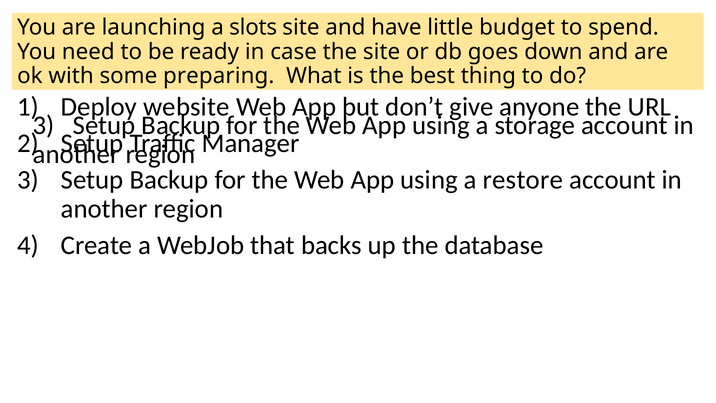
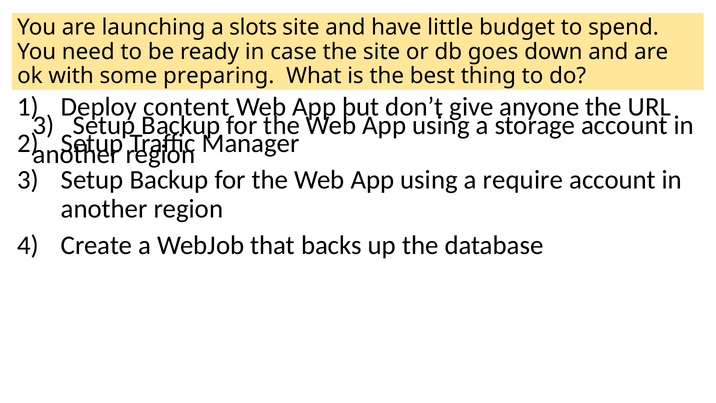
website: website -> content
restore: restore -> require
